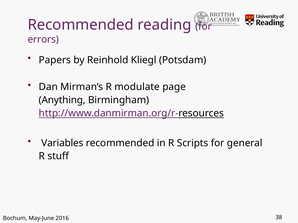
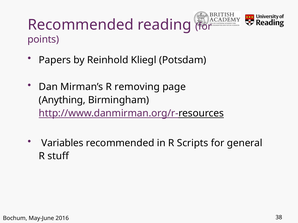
errors: errors -> points
modulate: modulate -> removing
